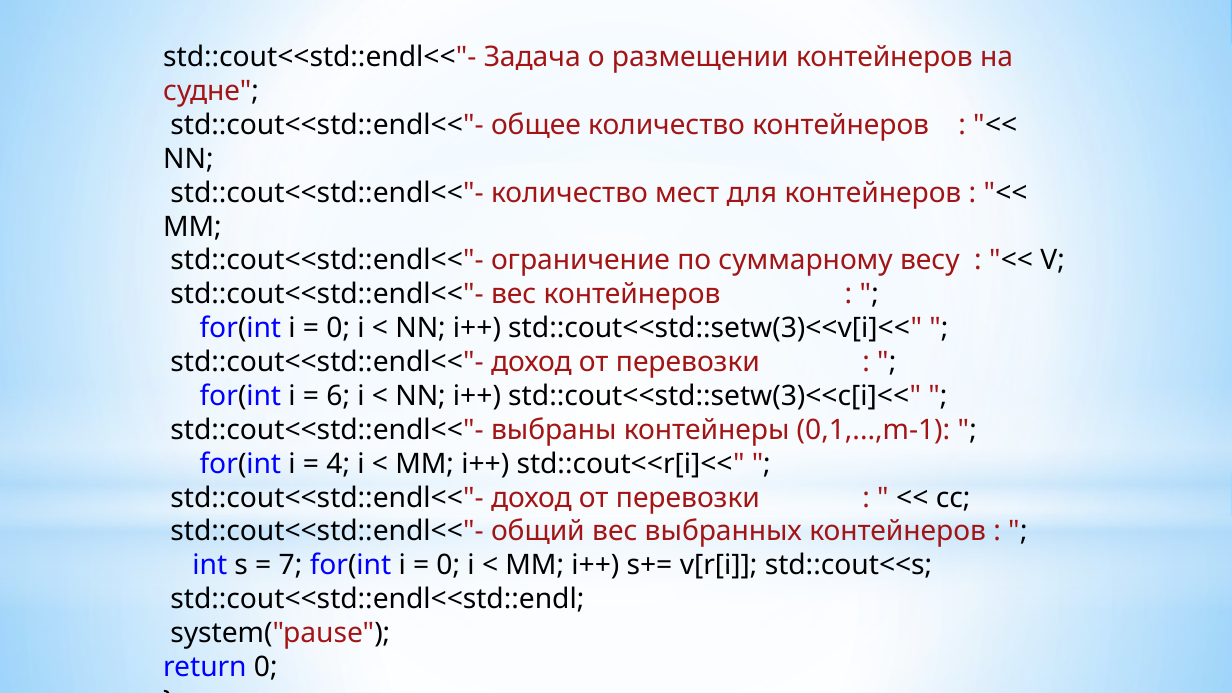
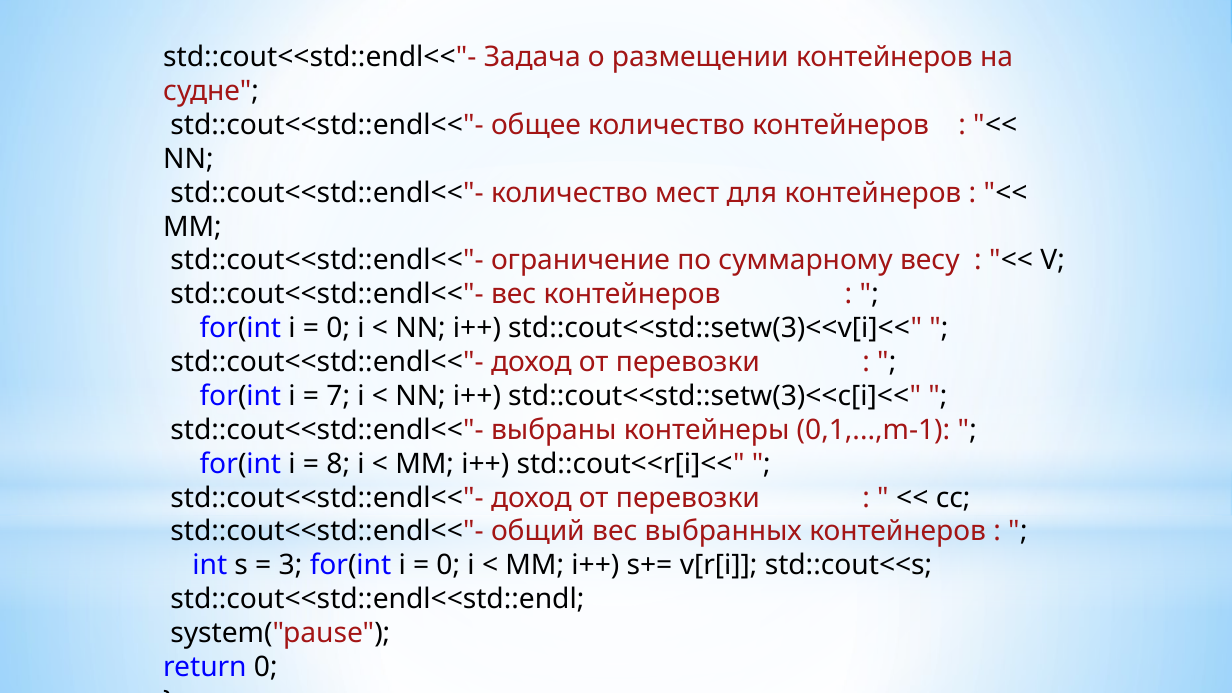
6: 6 -> 7
4: 4 -> 8
7: 7 -> 3
